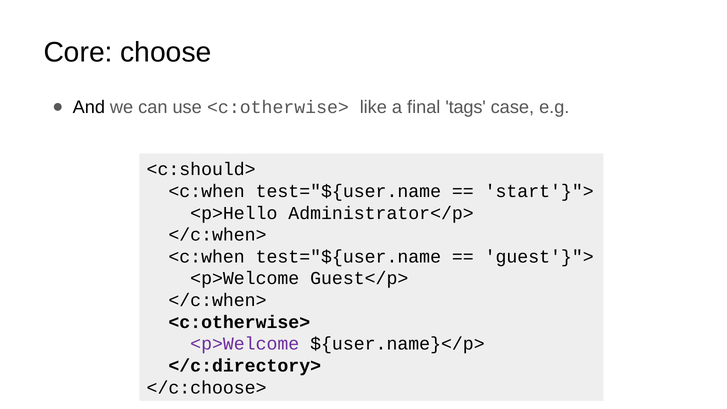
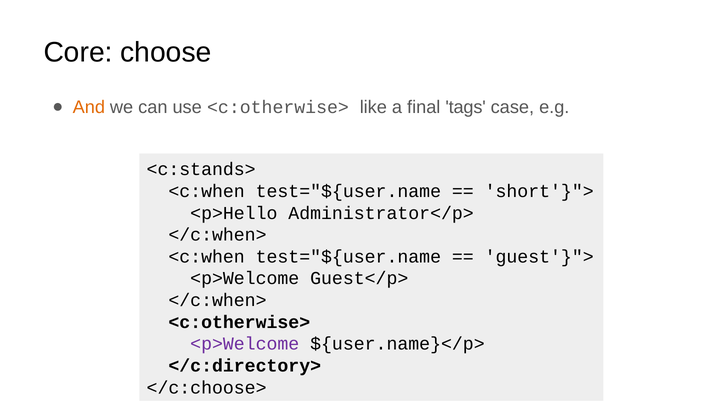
And colour: black -> orange
<c:should>: <c:should> -> <c:stands>
start'}">: start'}"> -> short'}">
